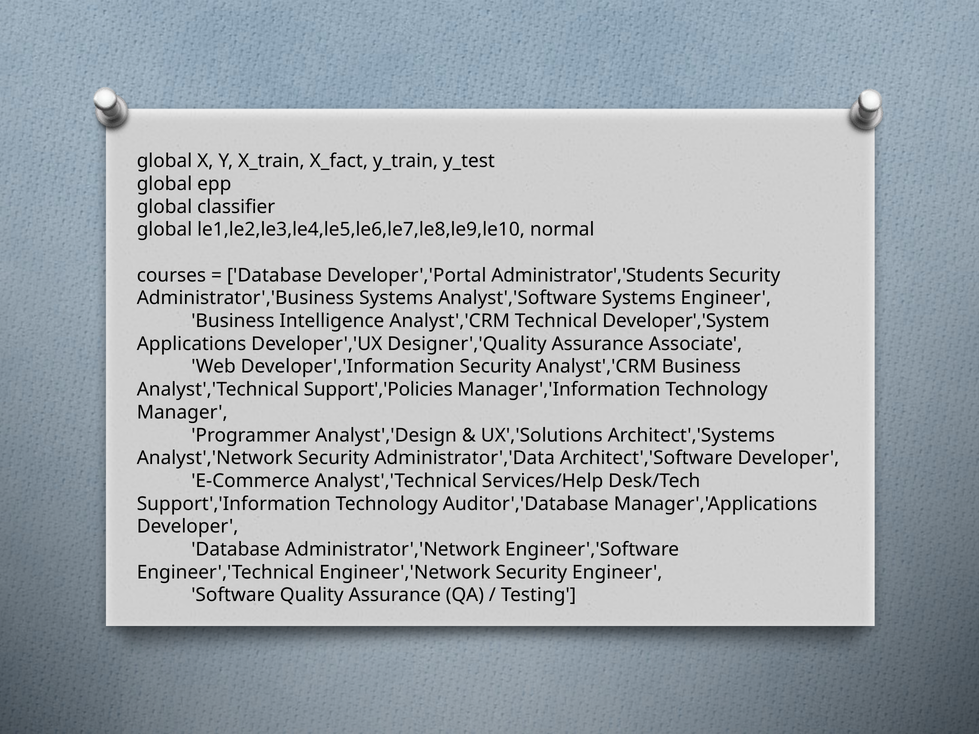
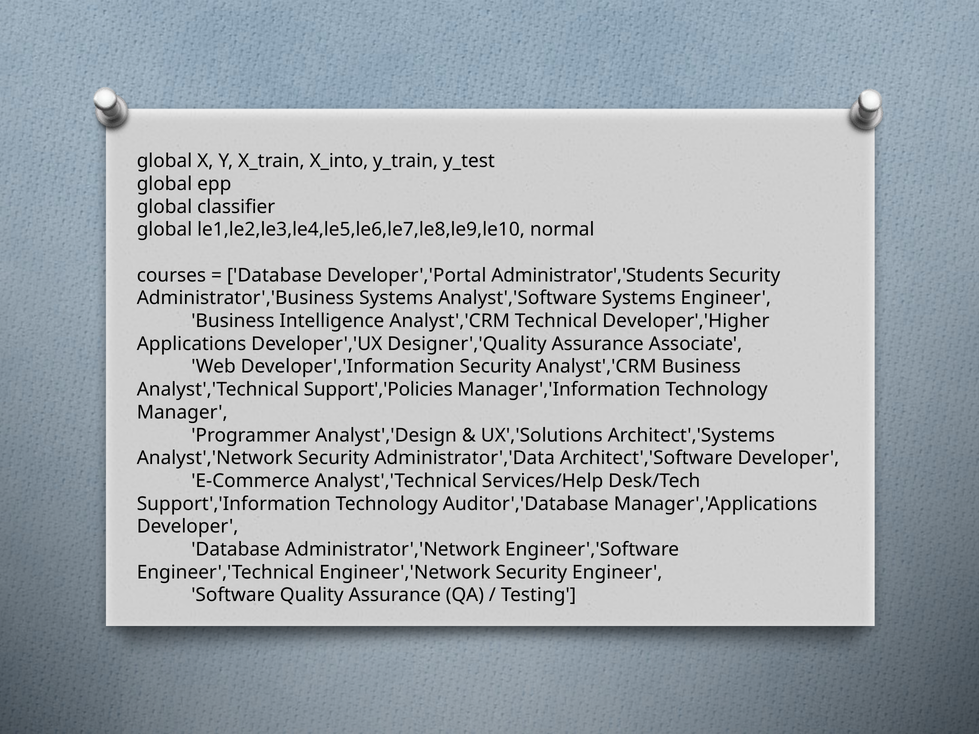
X_fact: X_fact -> X_into
Developer','System: Developer','System -> Developer','Higher
